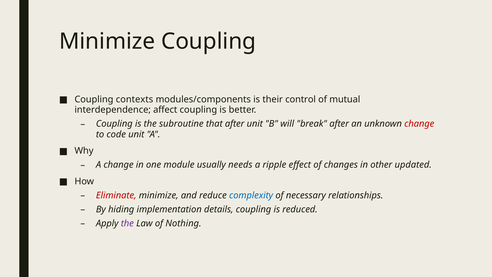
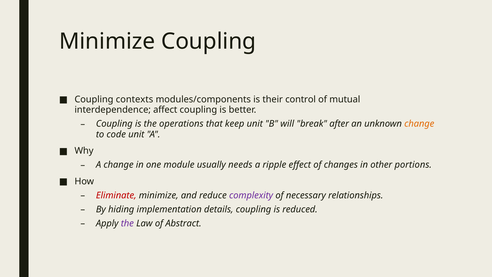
subroutine: subroutine -> operations
that after: after -> keep
change at (419, 124) colour: red -> orange
updated: updated -> portions
complexity colour: blue -> purple
Nothing: Nothing -> Abstract
